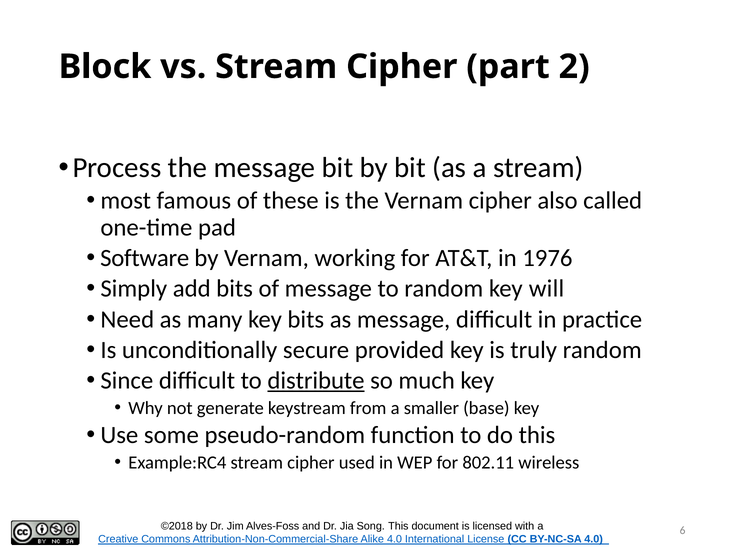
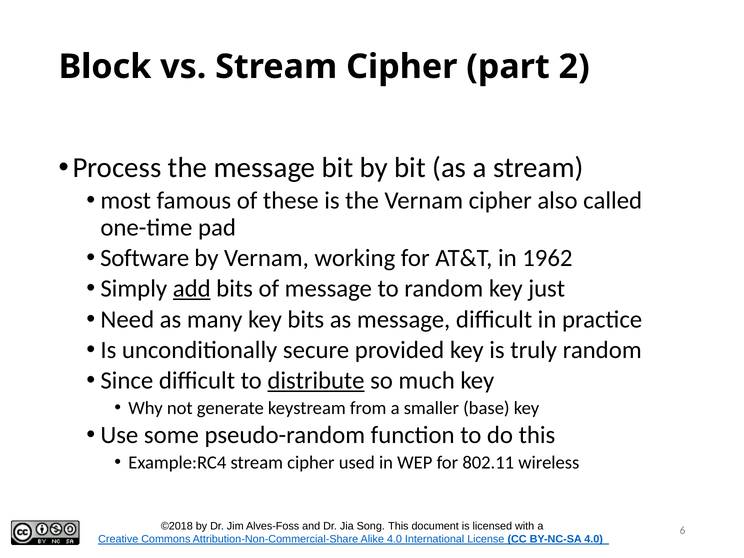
1976: 1976 -> 1962
add underline: none -> present
will: will -> just
